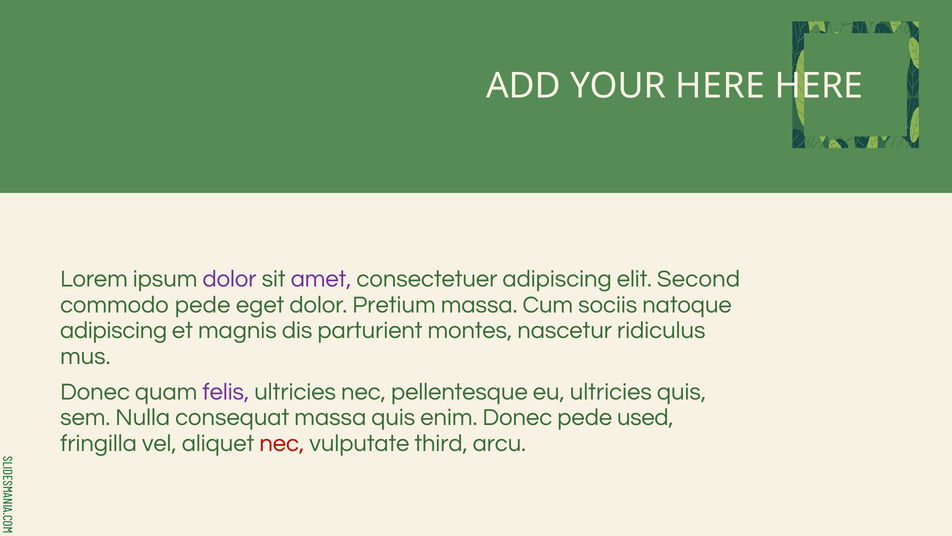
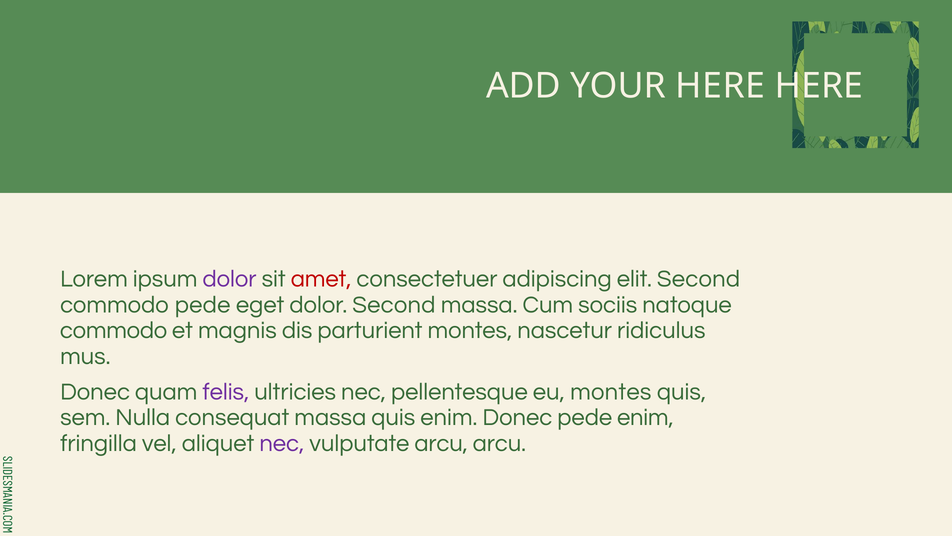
amet colour: purple -> red
dolor Pretium: Pretium -> Second
adipiscing at (114, 330): adipiscing -> commodo
eu ultricies: ultricies -> montes
pede used: used -> enim
nec at (282, 443) colour: red -> purple
vulputate third: third -> arcu
